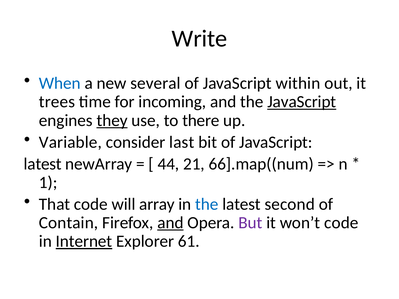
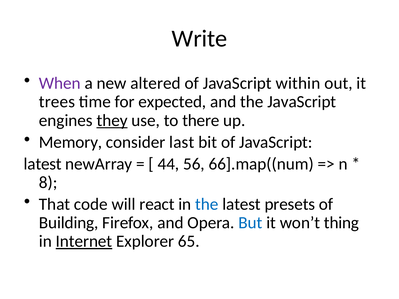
When colour: blue -> purple
several: several -> altered
incoming: incoming -> expected
JavaScript at (302, 102) underline: present -> none
Variable: Variable -> Memory
21: 21 -> 56
1: 1 -> 8
array: array -> react
second: second -> presets
Contain: Contain -> Building
and at (170, 223) underline: present -> none
But colour: purple -> blue
won’t code: code -> thing
61: 61 -> 65
